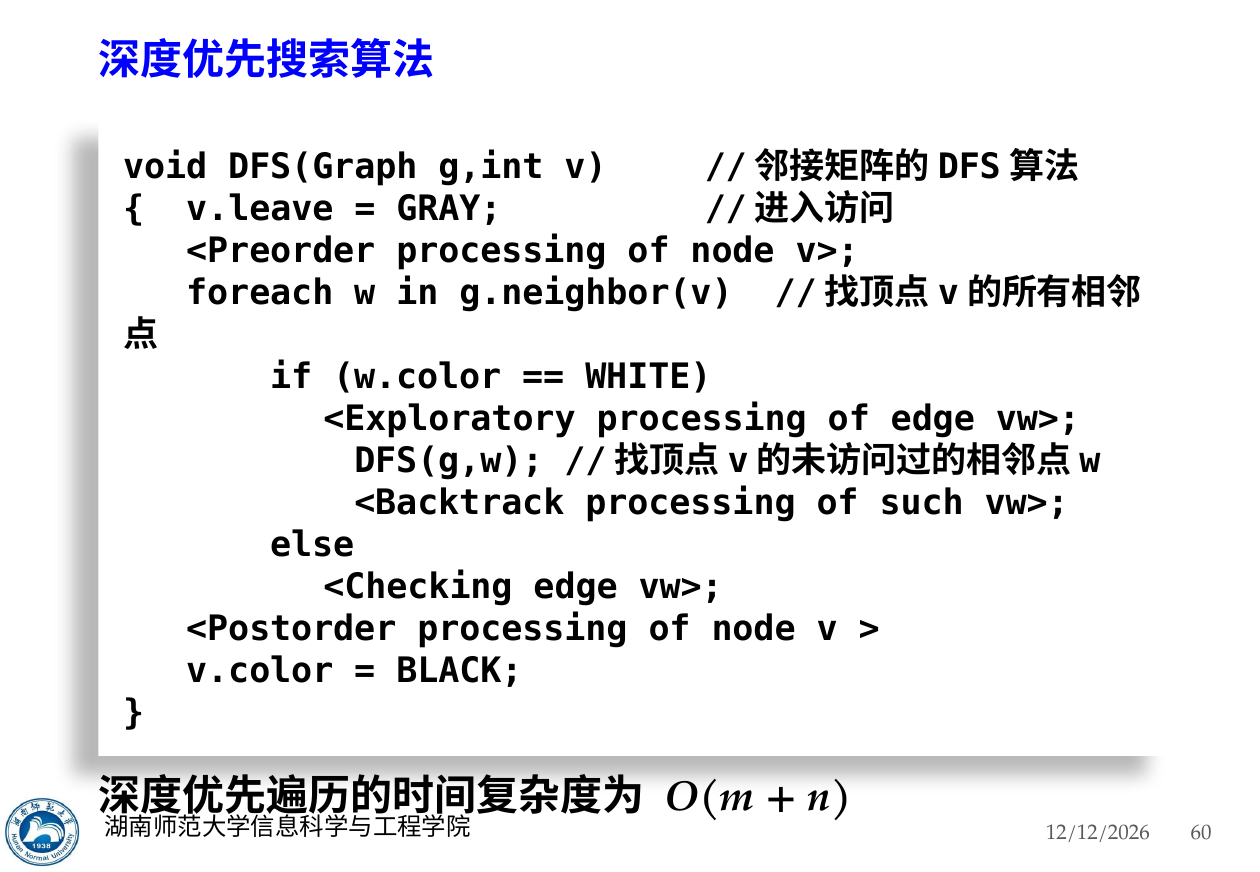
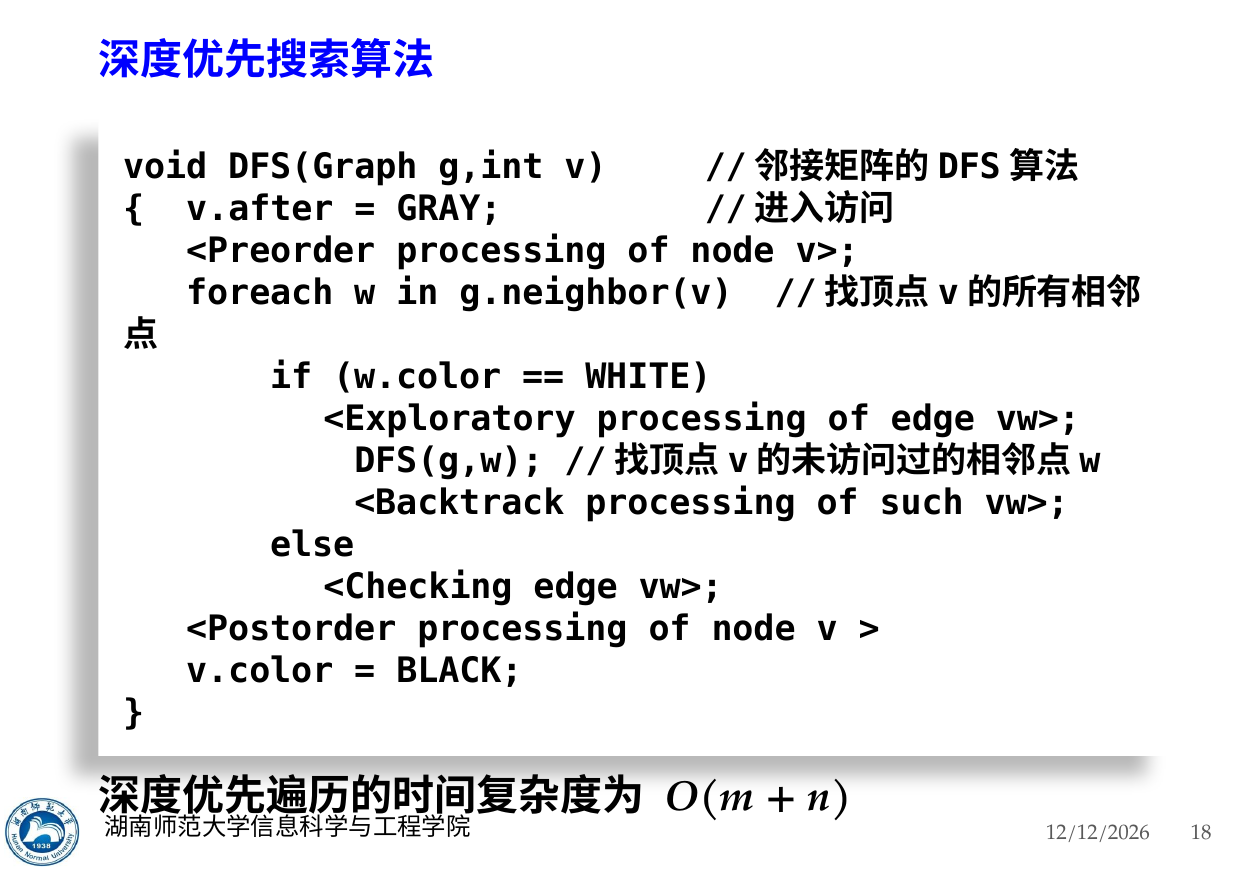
v.leave: v.leave -> v.after
60: 60 -> 18
